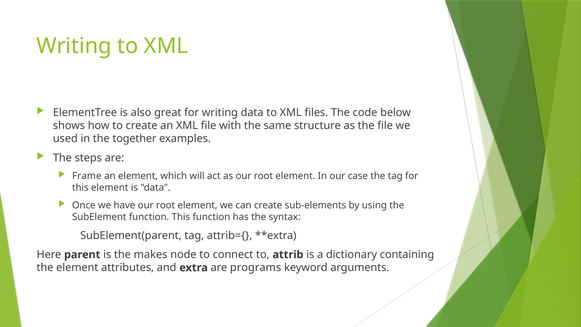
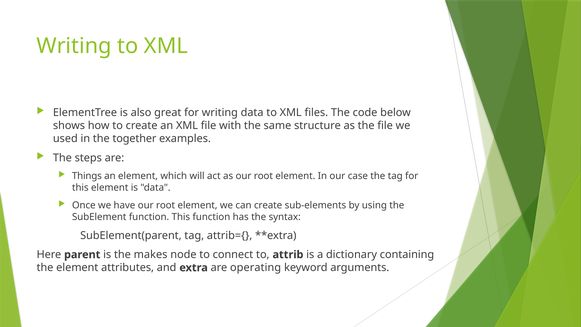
Frame: Frame -> Things
programs: programs -> operating
